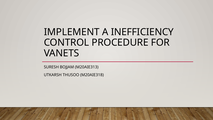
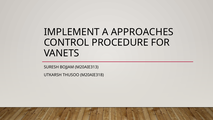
INEFFICIENCY: INEFFICIENCY -> APPROACHES
